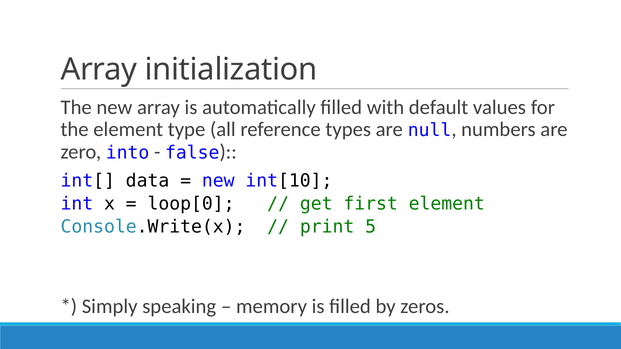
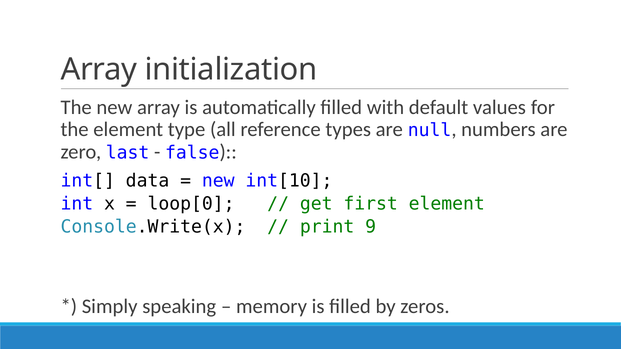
into: into -> last
5: 5 -> 9
